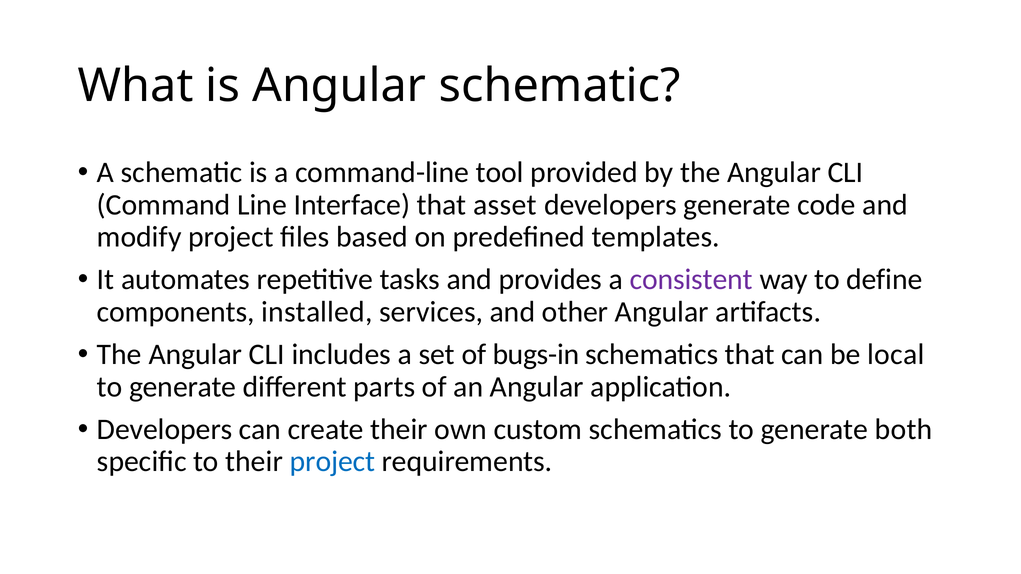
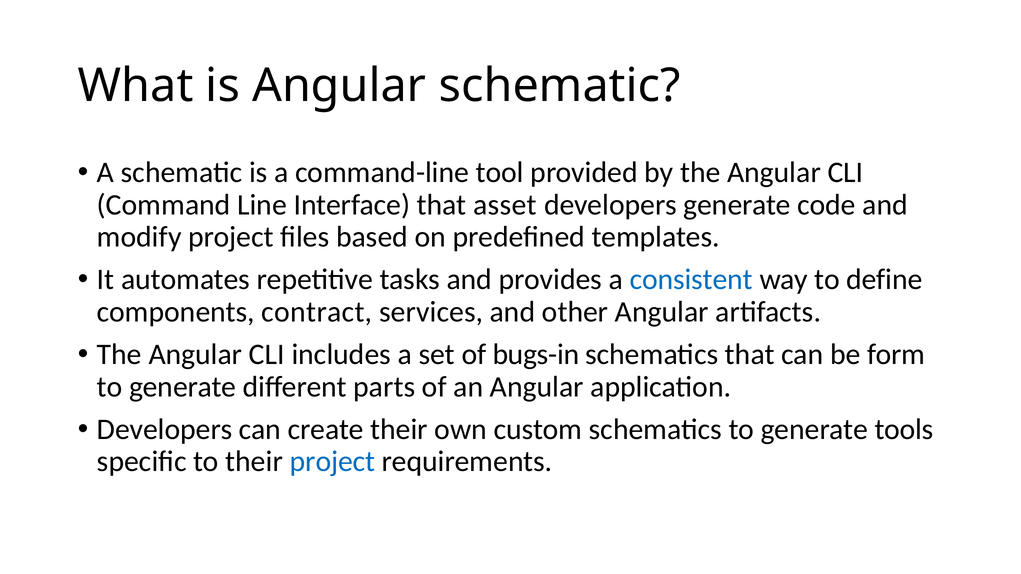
consistent colour: purple -> blue
installed: installed -> contract
local: local -> form
both: both -> tools
